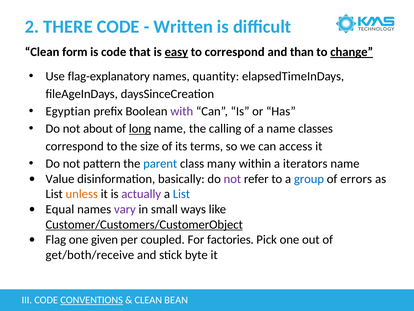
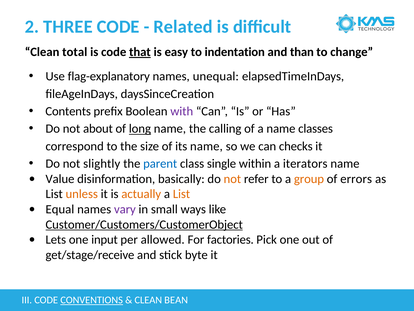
THERE: THERE -> THREE
Written: Written -> Related
form: form -> total
that underline: none -> present
easy underline: present -> none
to correspond: correspond -> indentation
change underline: present -> none
quantity: quantity -> unequal
Egyptian: Egyptian -> Contents
its terms: terms -> name
access: access -> checks
pattern: pattern -> slightly
many: many -> single
not at (232, 179) colour: purple -> orange
group colour: blue -> orange
actually colour: purple -> orange
List at (181, 194) colour: blue -> orange
Flag: Flag -> Lets
given: given -> input
coupled: coupled -> allowed
get/both/receive: get/both/receive -> get/stage/receive
